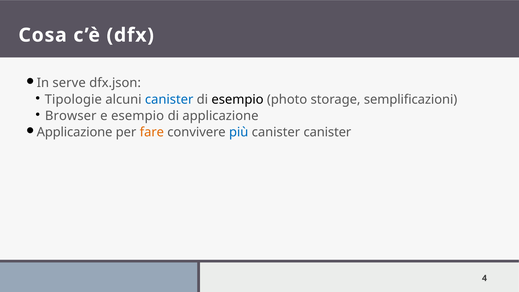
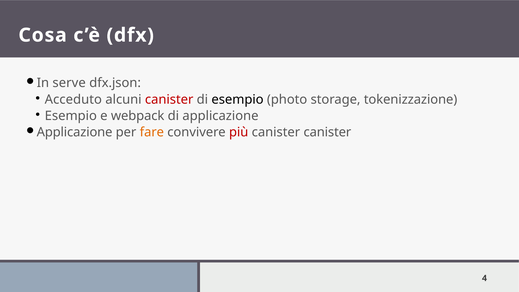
Tipologie: Tipologie -> Acceduto
canister at (169, 99) colour: blue -> red
semplificazioni: semplificazioni -> tokenizzazione
Browser at (71, 116): Browser -> Esempio
e esempio: esempio -> webpack
più colour: blue -> red
